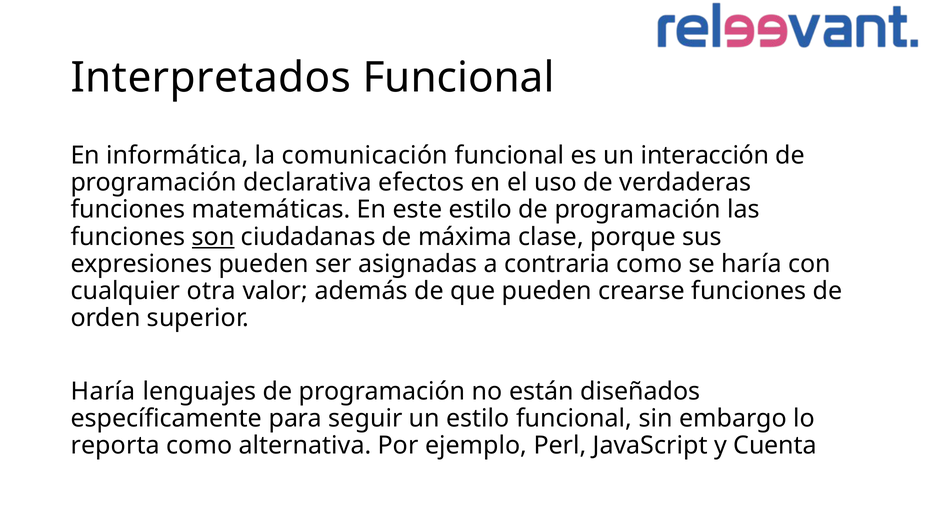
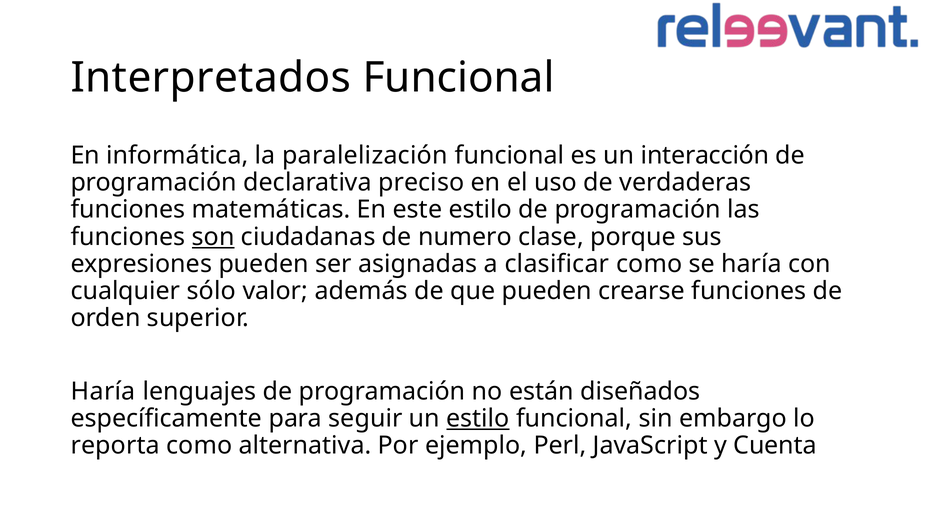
comunicación: comunicación -> paralelización
efectos: efectos -> preciso
máxima: máxima -> numero
contraria: contraria -> clasificar
otra: otra -> sólo
estilo at (478, 418) underline: none -> present
